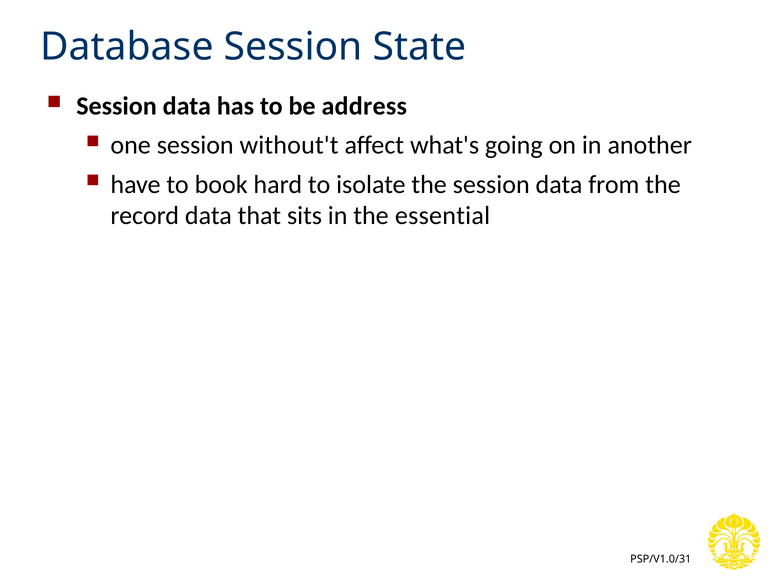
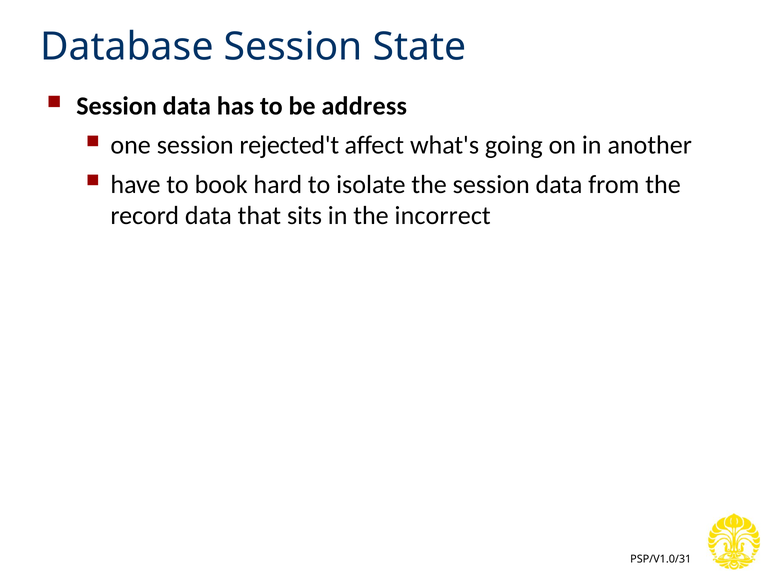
without't: without't -> rejected't
essential: essential -> incorrect
